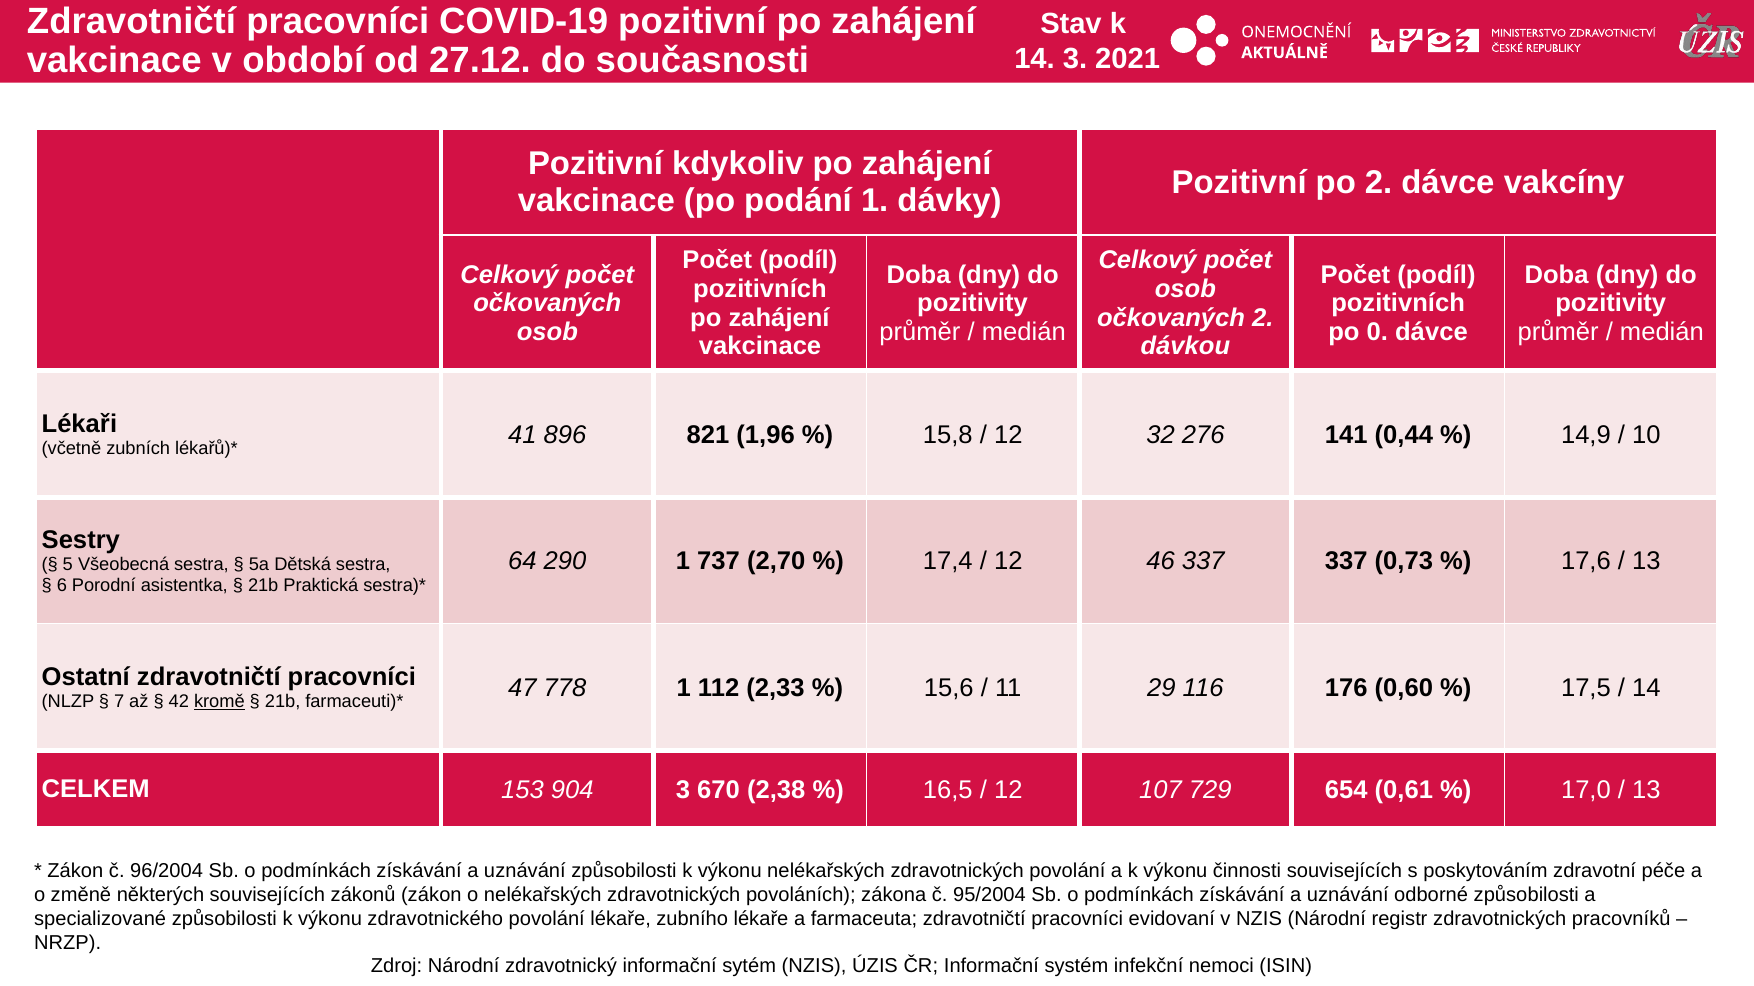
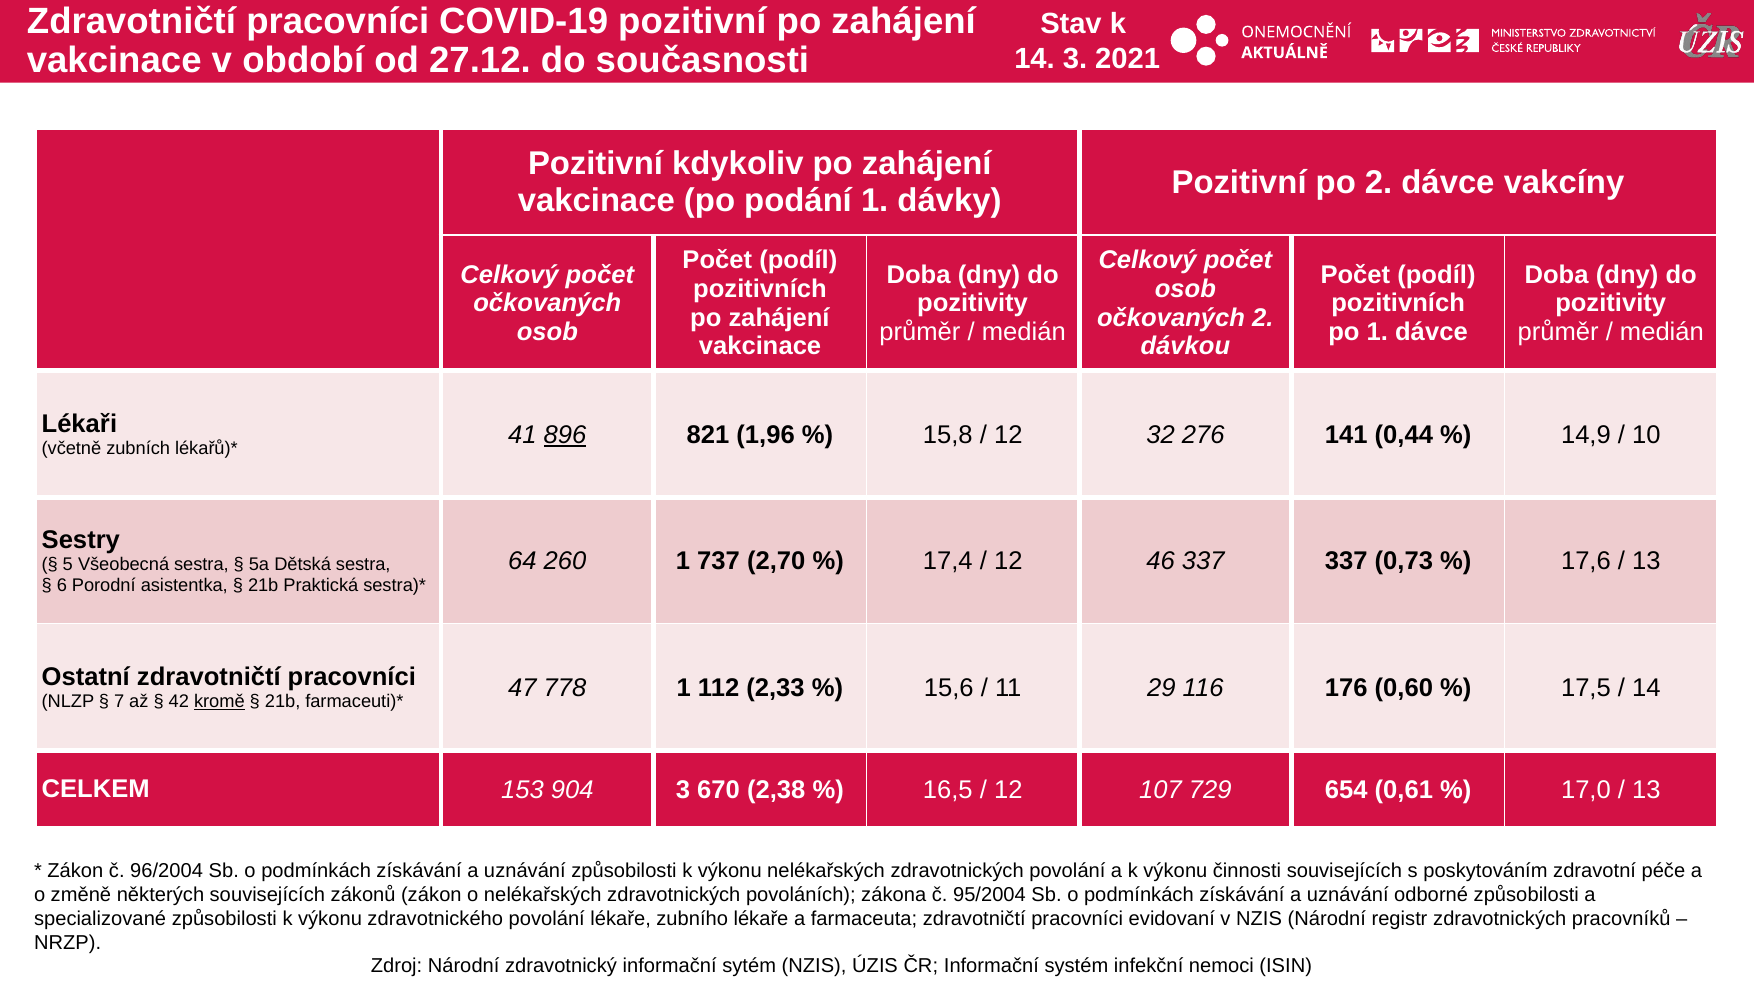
po 0: 0 -> 1
896 underline: none -> present
290: 290 -> 260
